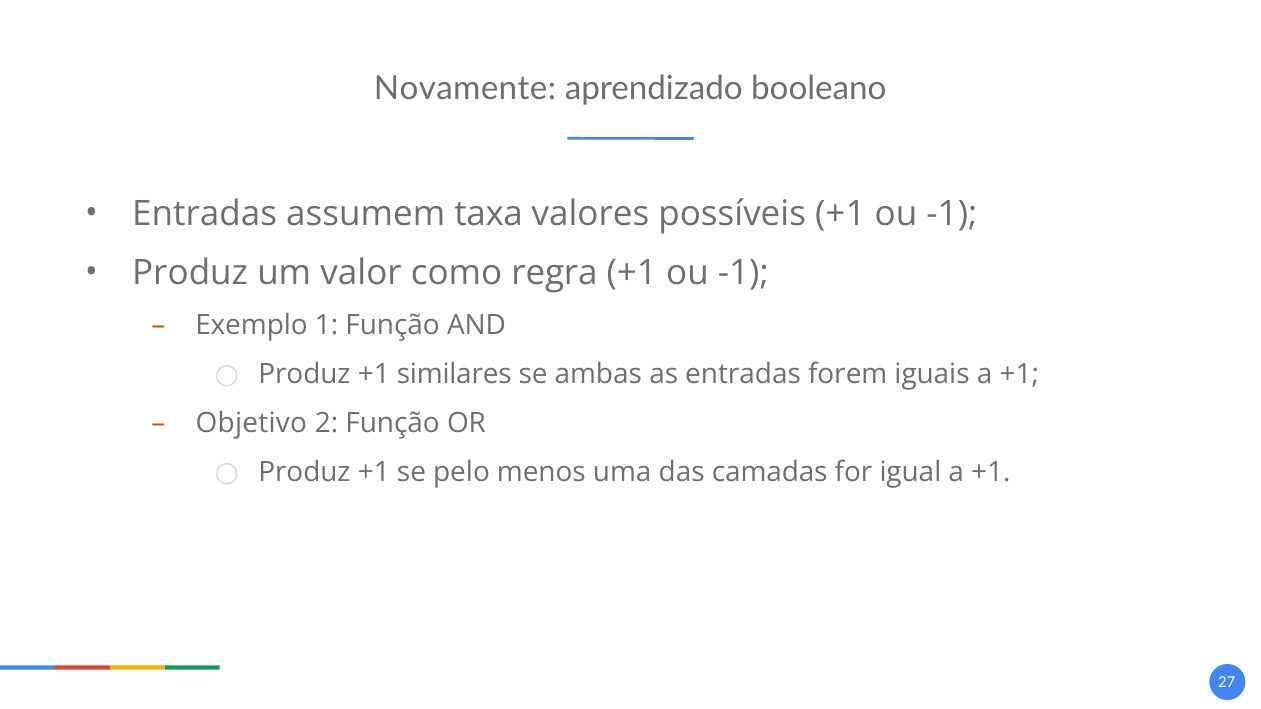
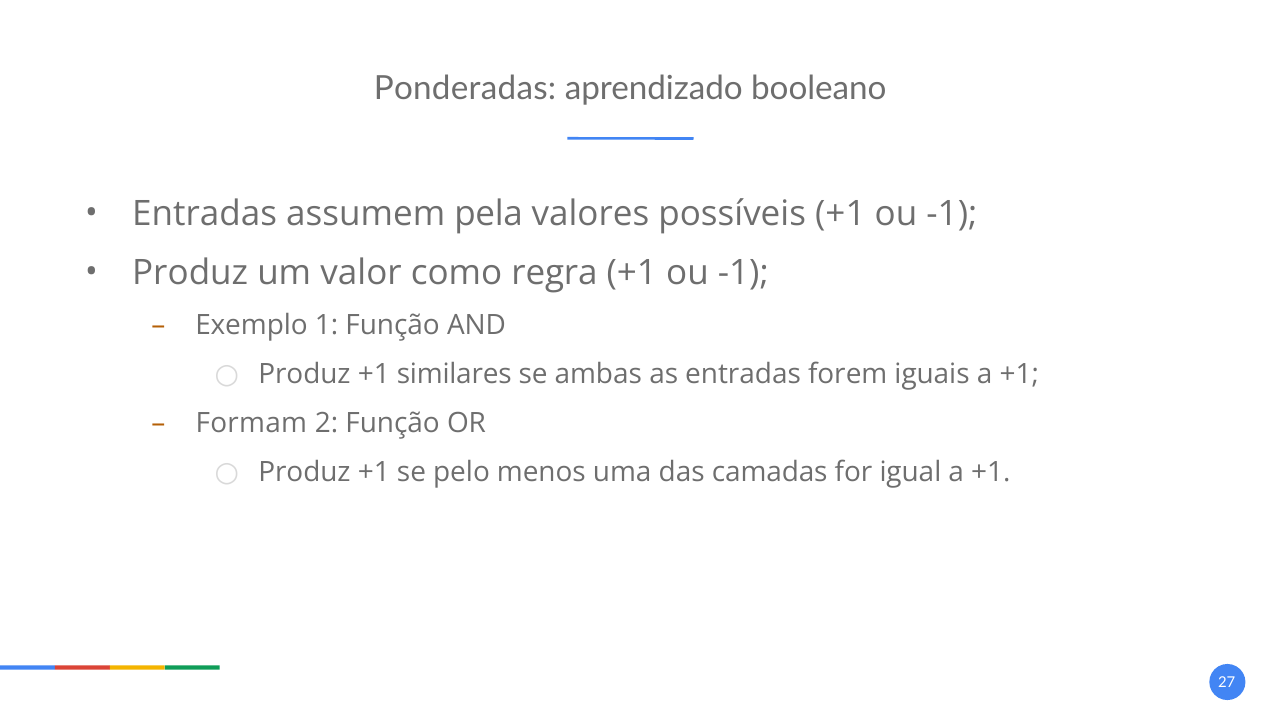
Novamente: Novamente -> Ponderadas
taxa: taxa -> pela
Objetivo: Objetivo -> Formam
